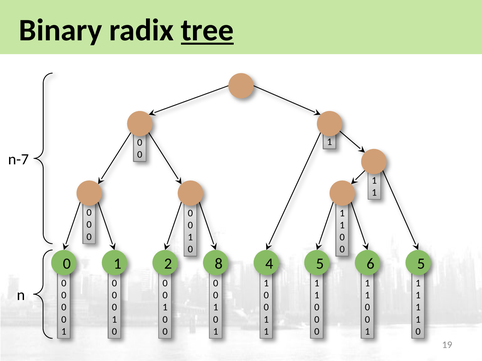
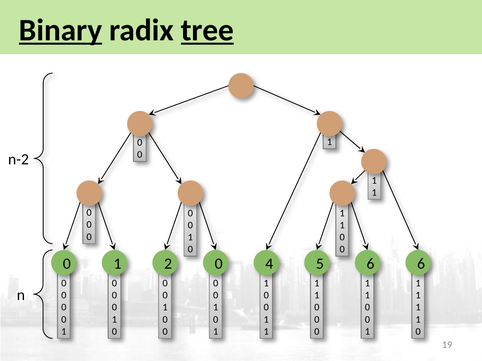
Binary underline: none -> present
n-7: n-7 -> n-2
2 8: 8 -> 0
6 5: 5 -> 6
